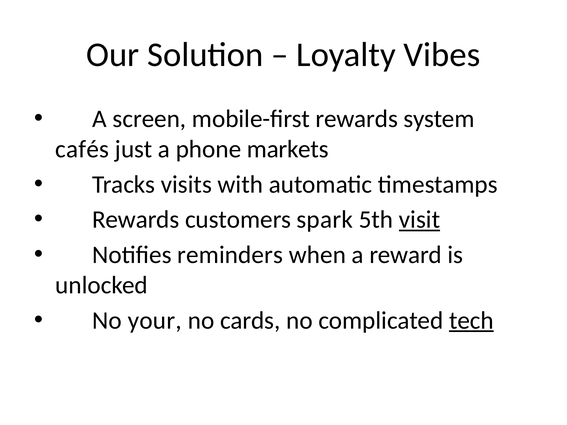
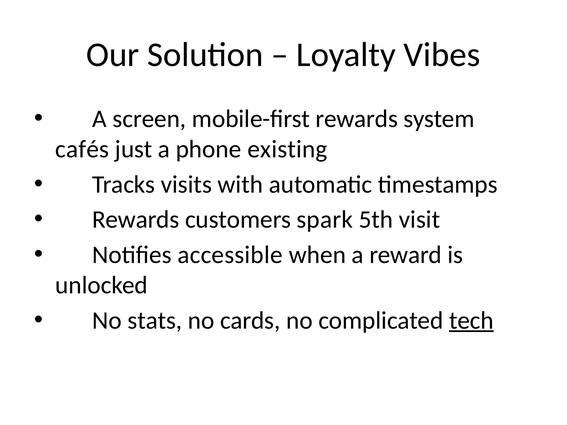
markets: markets -> existing
visit underline: present -> none
reminders: reminders -> accessible
your: your -> stats
